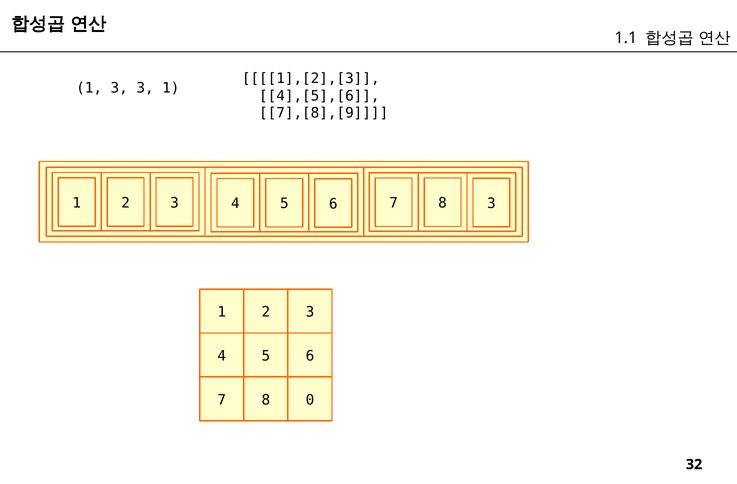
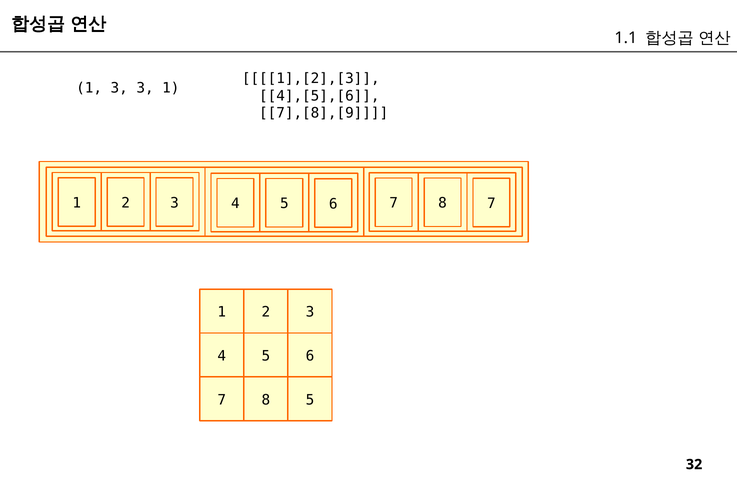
8 3: 3 -> 7
8 0: 0 -> 5
